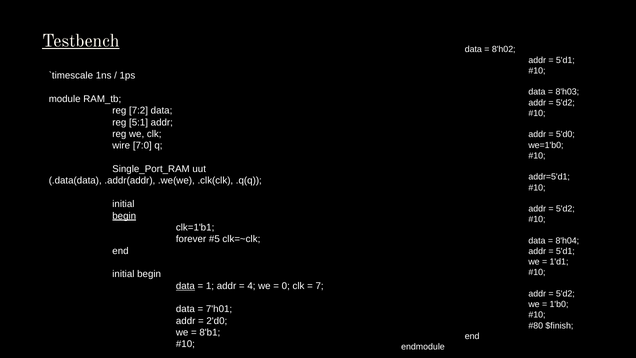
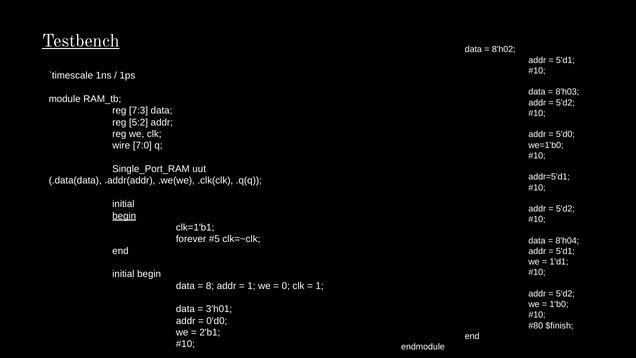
7:2: 7:2 -> 7:3
5:1: 5:1 -> 5:2
data at (185, 286) underline: present -> none
1: 1 -> 8
4 at (251, 286): 4 -> 1
7 at (320, 286): 7 -> 1
7'h01: 7'h01 -> 3'h01
2'd0: 2'd0 -> 0'd0
8'b1: 8'b1 -> 2'b1
